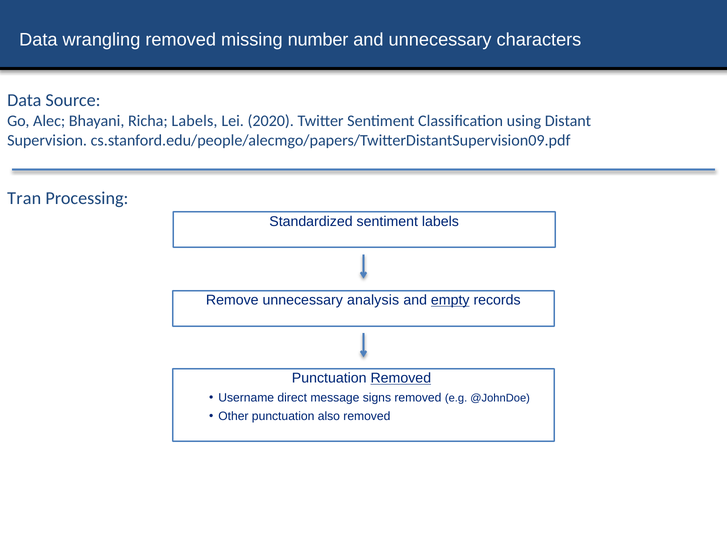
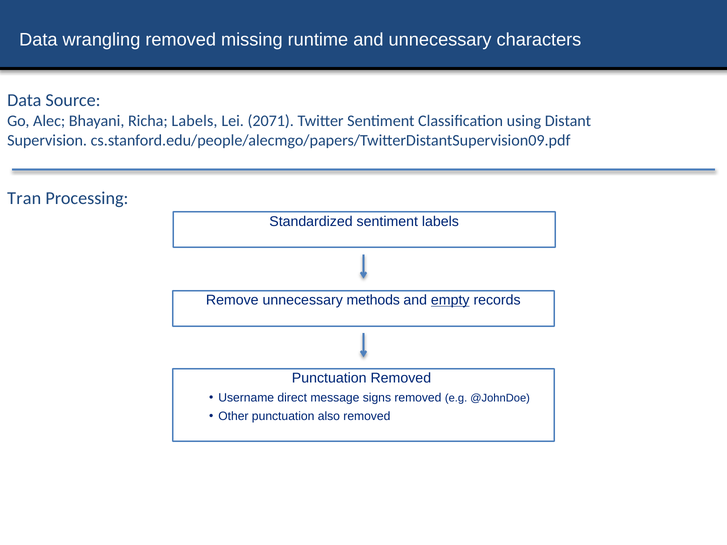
number: number -> runtime
2020: 2020 -> 2071
analysis: analysis -> methods
Removed at (401, 378) underline: present -> none
